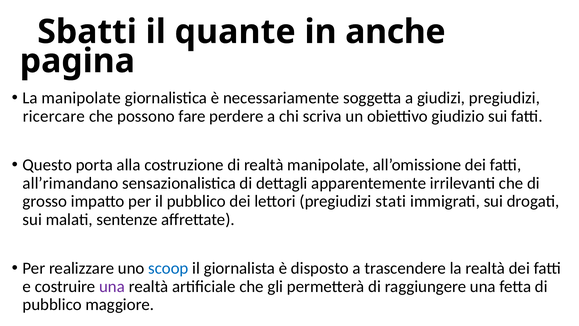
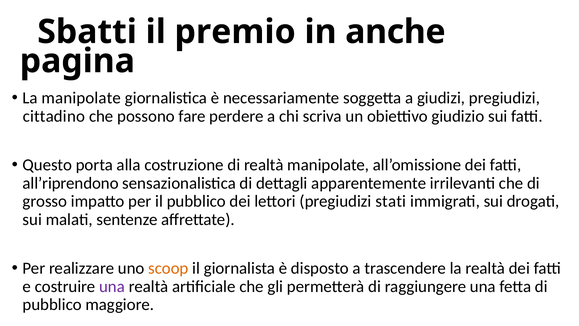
quante: quante -> premio
ricercare: ricercare -> cittadino
all’rimandano: all’rimandano -> all’riprendono
scoop colour: blue -> orange
